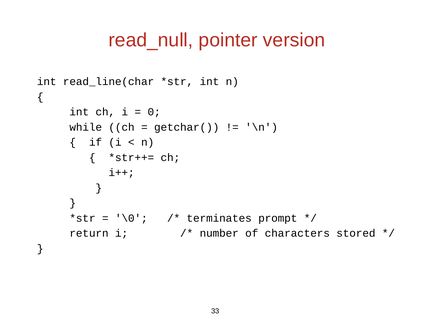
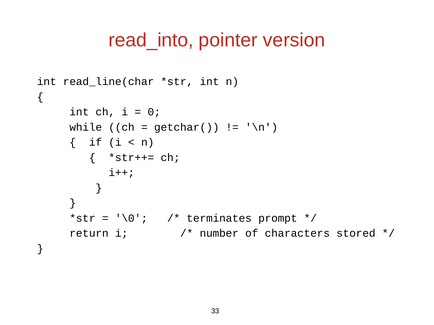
read_null: read_null -> read_into
